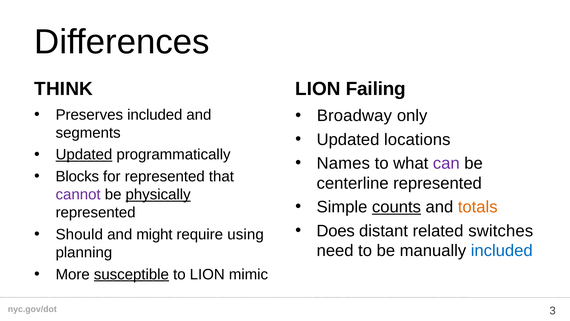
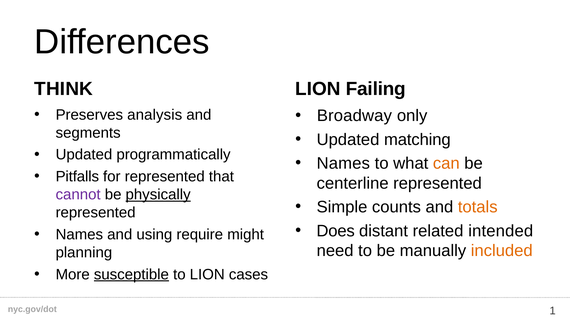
Preserves included: included -> analysis
locations: locations -> matching
Updated at (84, 154) underline: present -> none
can colour: purple -> orange
Blocks: Blocks -> Pitfalls
counts underline: present -> none
switches: switches -> intended
Should at (79, 234): Should -> Names
might: might -> using
using: using -> might
included at (502, 251) colour: blue -> orange
mimic: mimic -> cases
3: 3 -> 1
